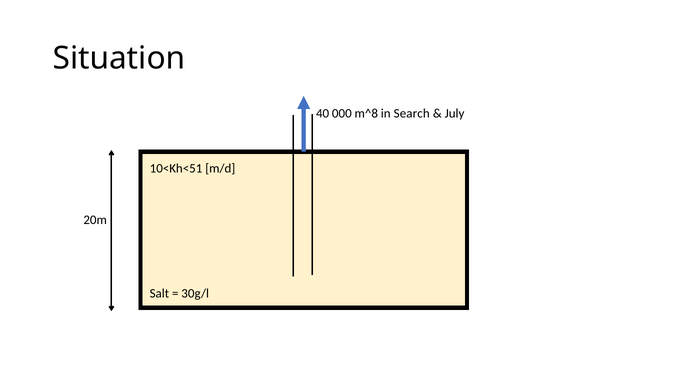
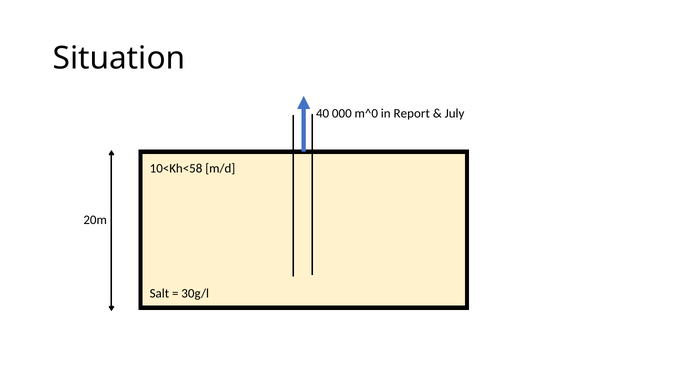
m^8: m^8 -> m^0
Search: Search -> Report
10<Kh<51: 10<Kh<51 -> 10<Kh<58
